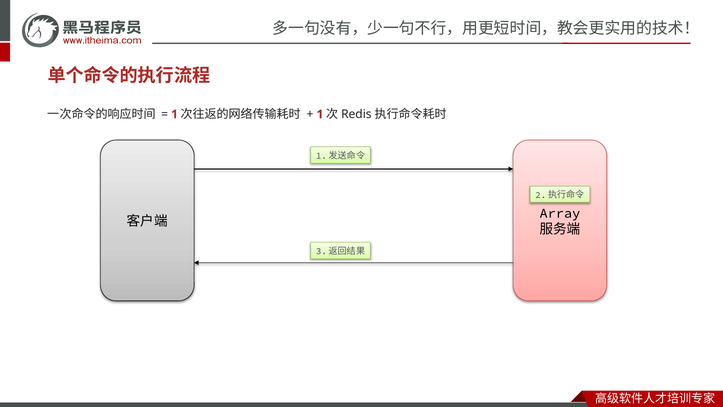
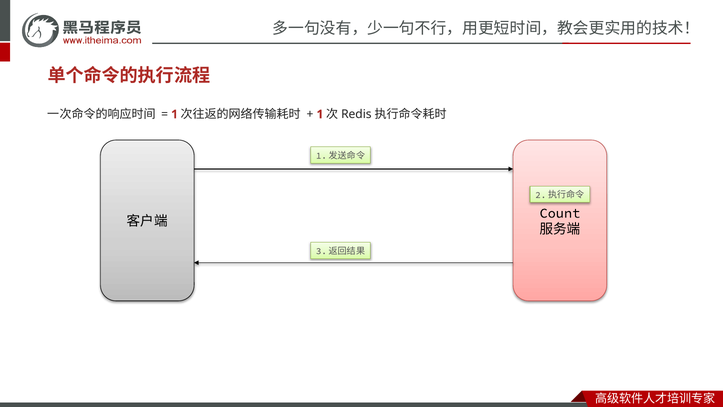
Array: Array -> Count
